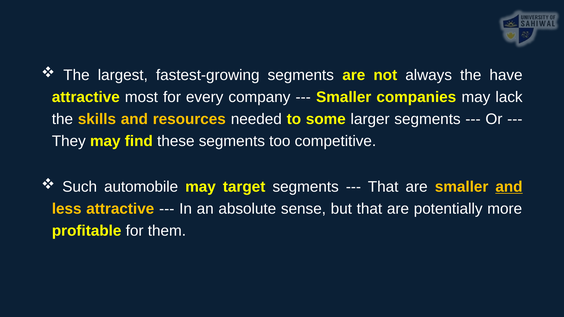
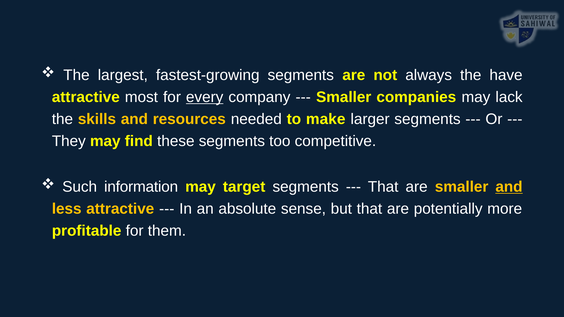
every underline: none -> present
some: some -> make
automobile: automobile -> information
